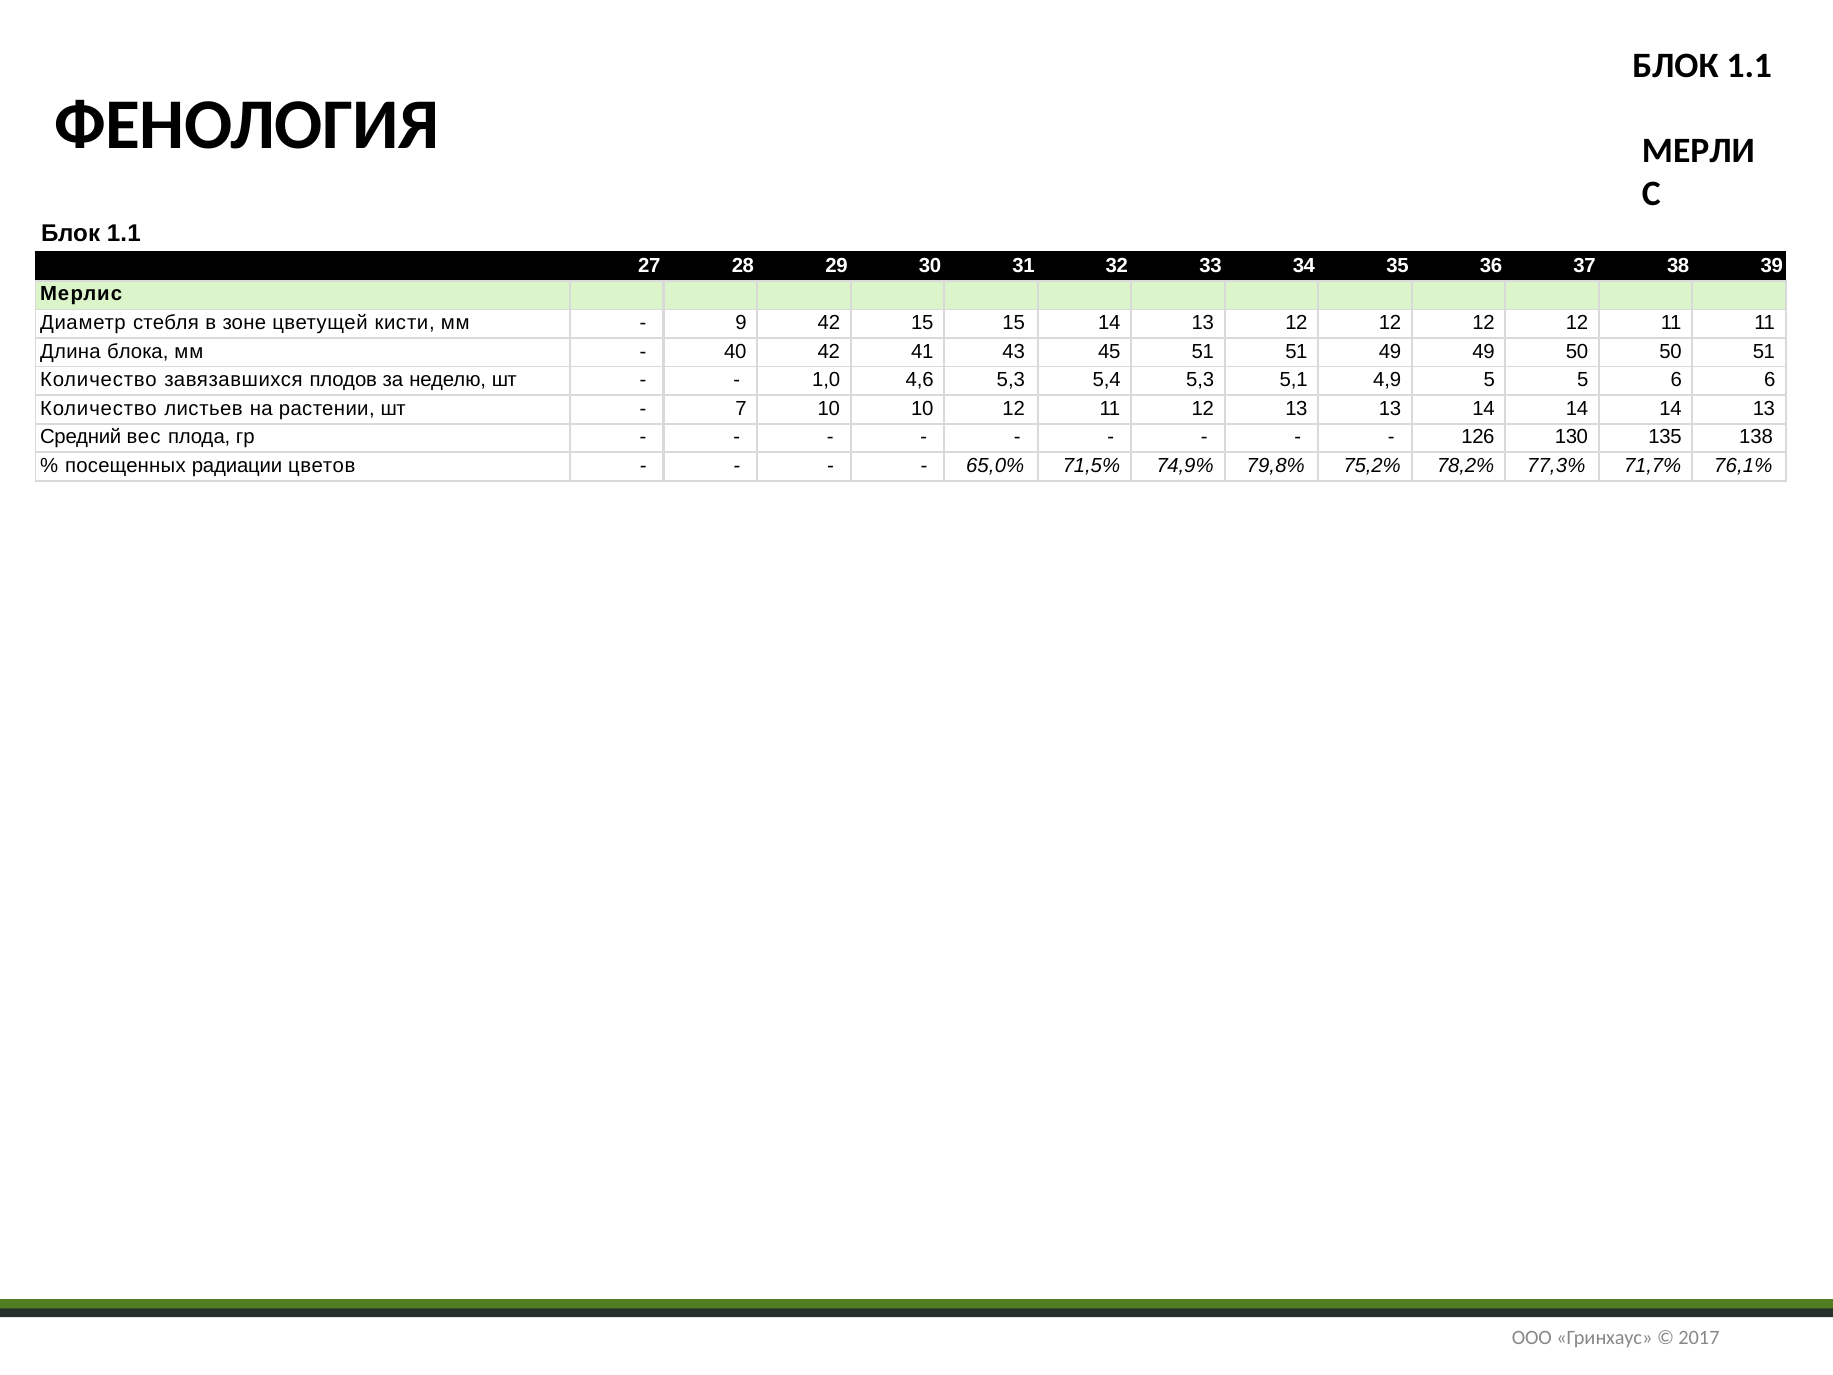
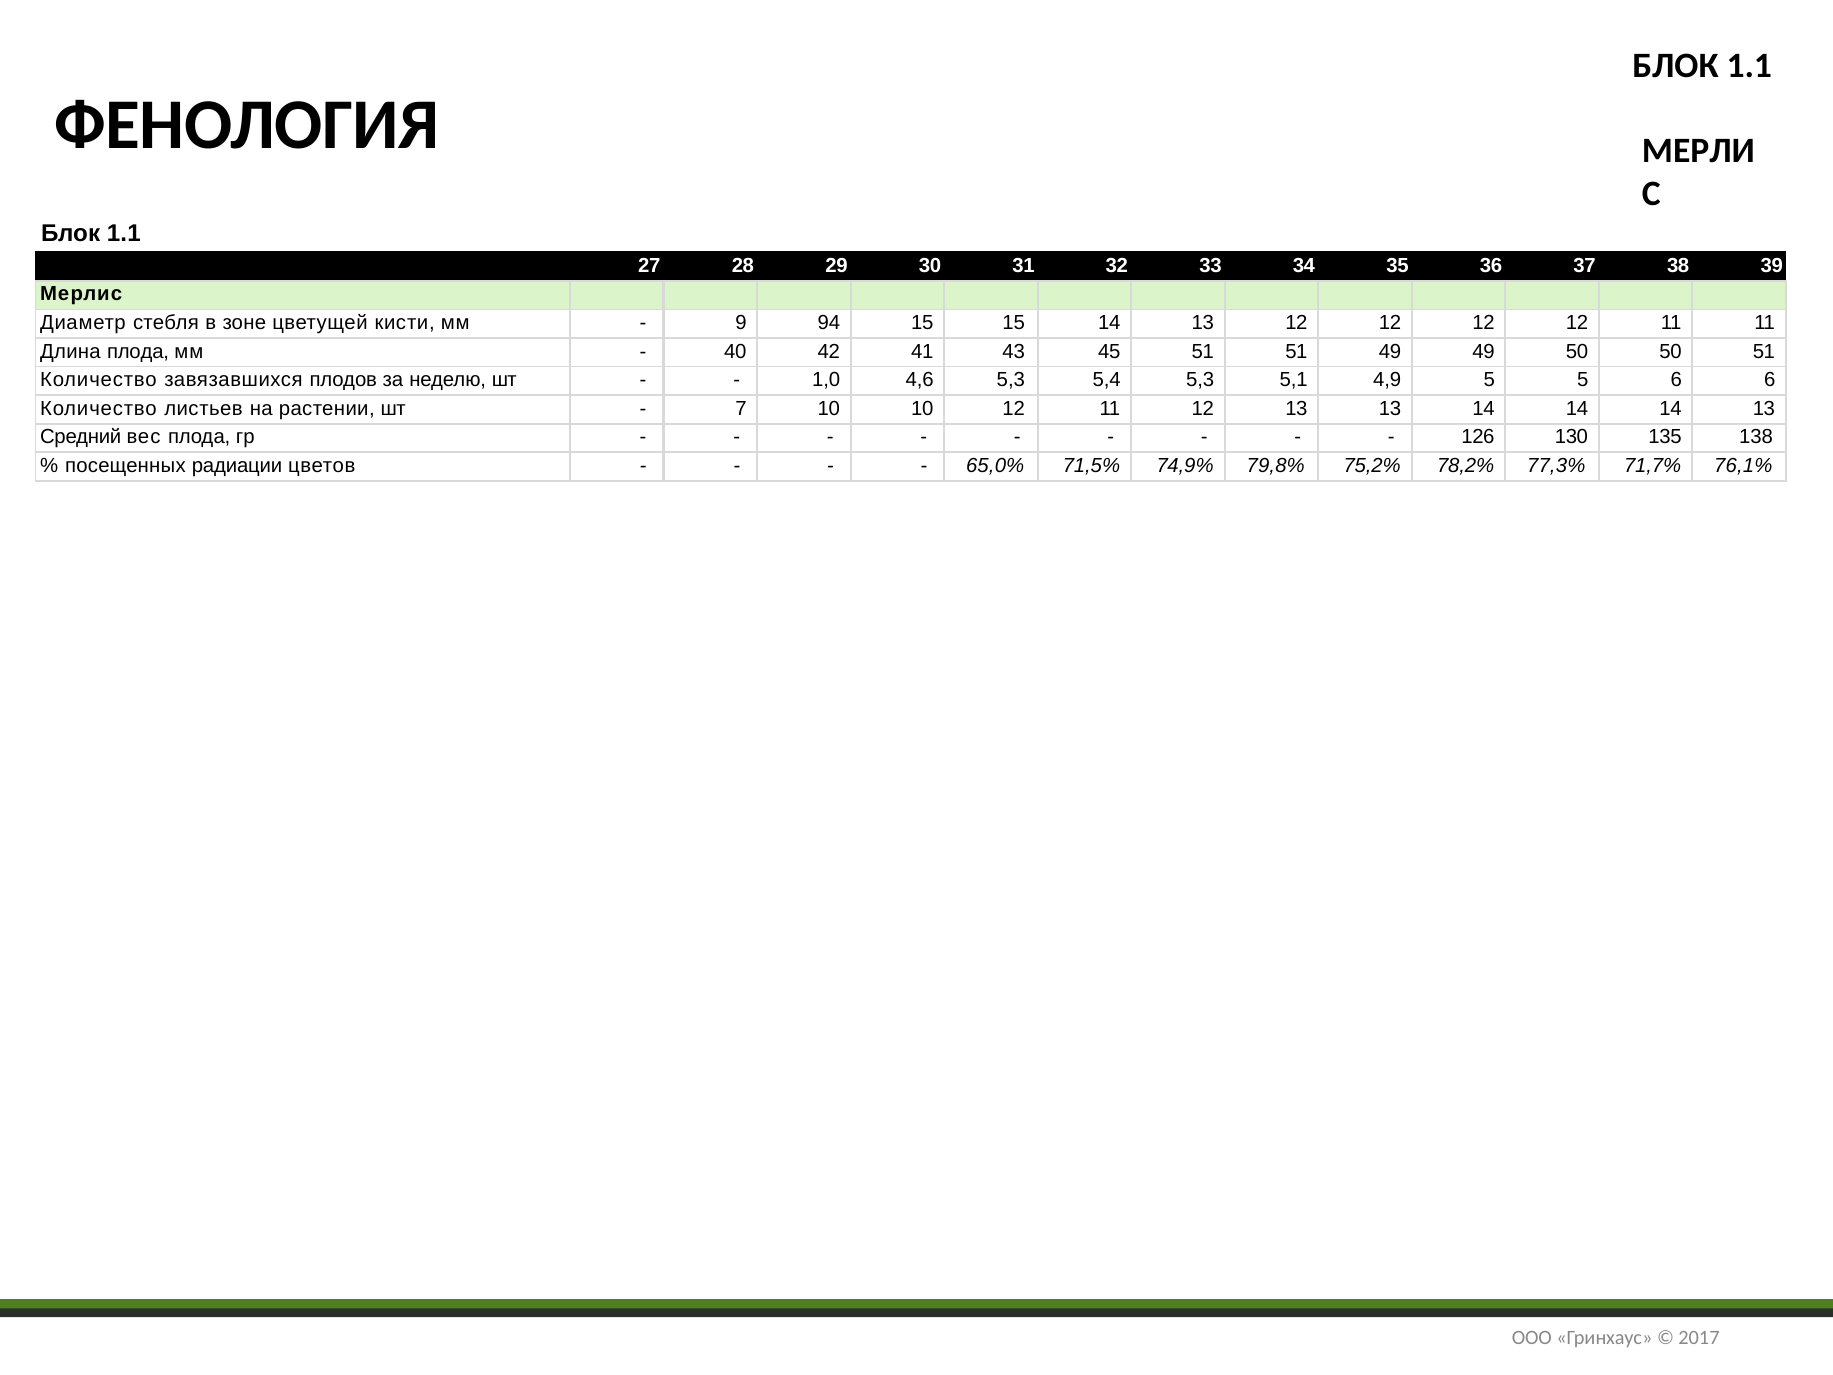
9 42: 42 -> 94
Длина блока: блока -> плода
